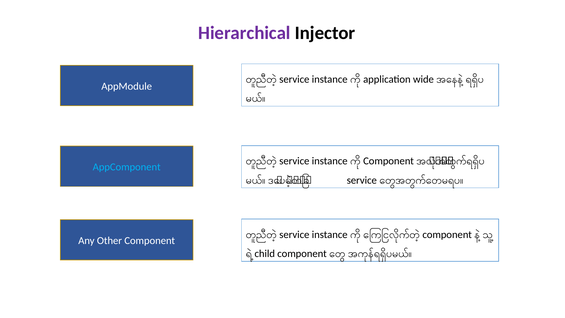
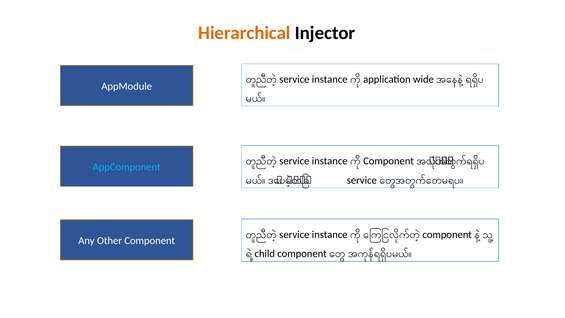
Hierarchical colour: purple -> orange
